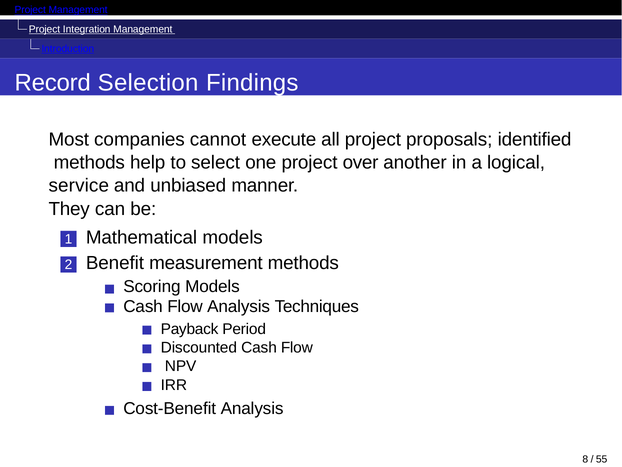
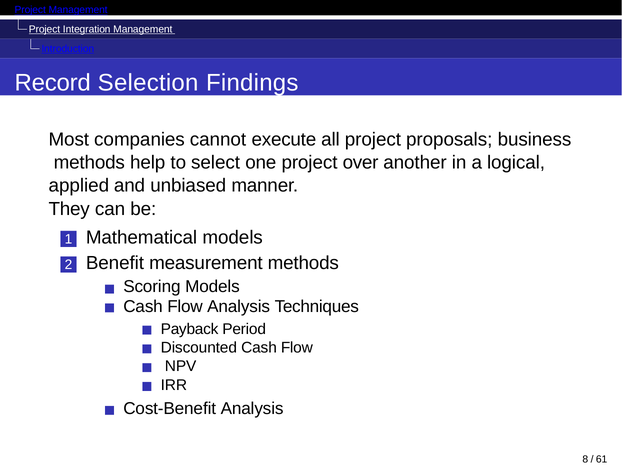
identified: identified -> business
service: service -> applied
55: 55 -> 61
